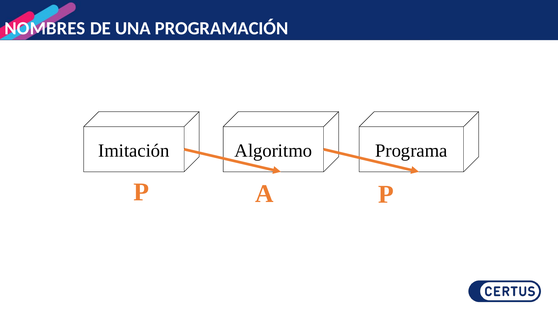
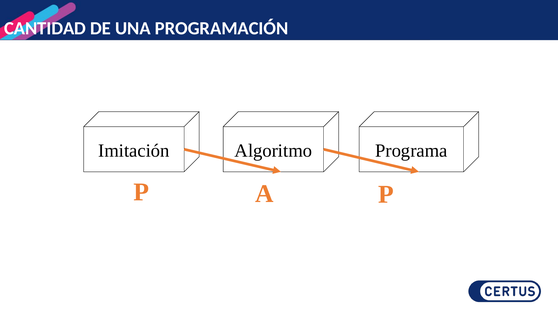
NOMBRES: NOMBRES -> CANTIDAD
